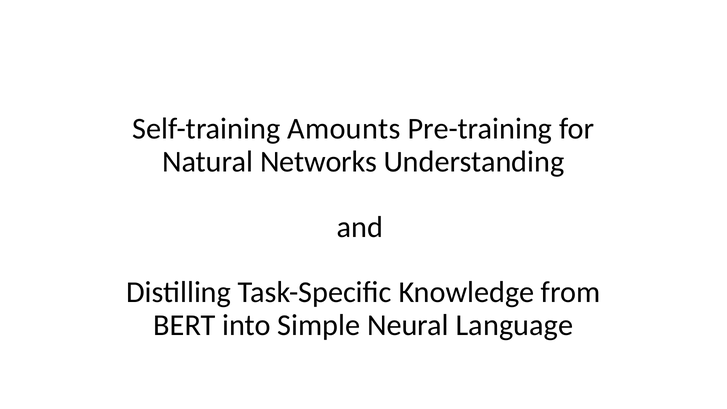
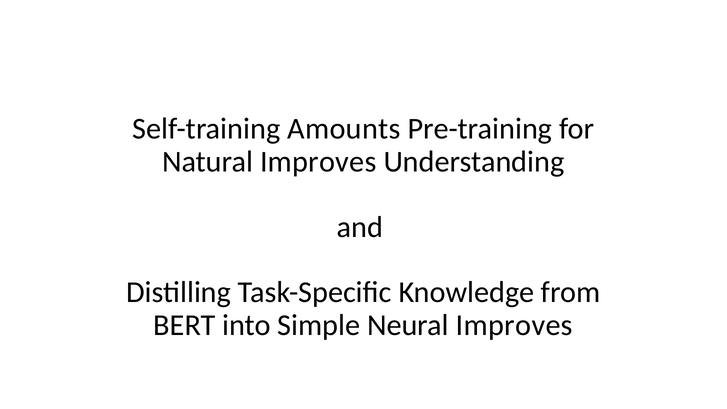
Natural Networks: Networks -> Improves
Neural Language: Language -> Improves
